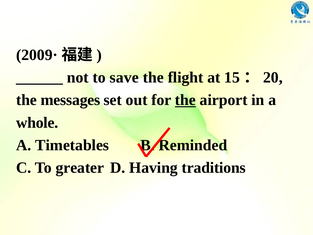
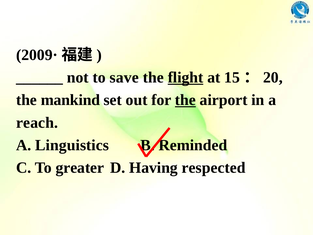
flight underline: none -> present
messages: messages -> mankind
whole: whole -> reach
Timetables: Timetables -> Linguistics
traditions: traditions -> respected
